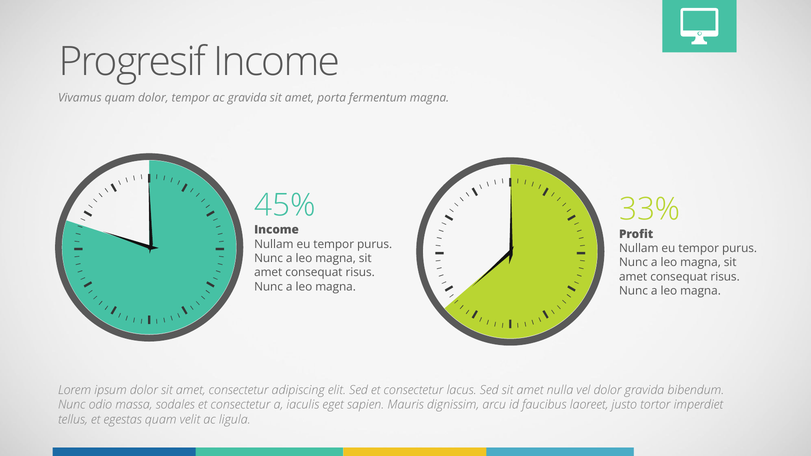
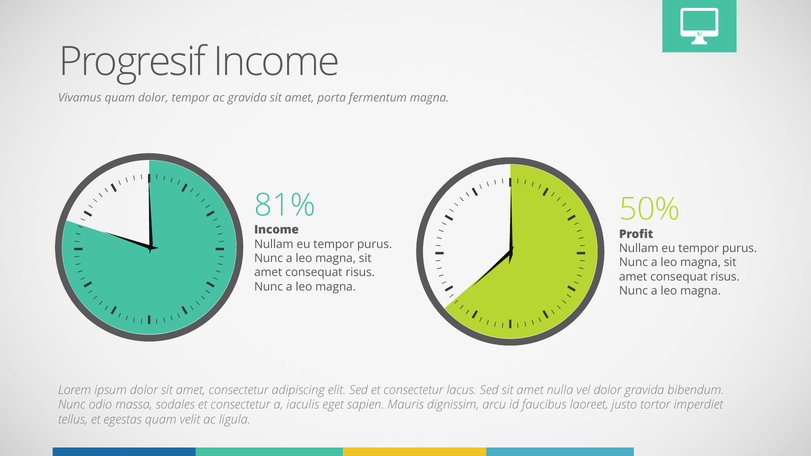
45%: 45% -> 81%
33%: 33% -> 50%
